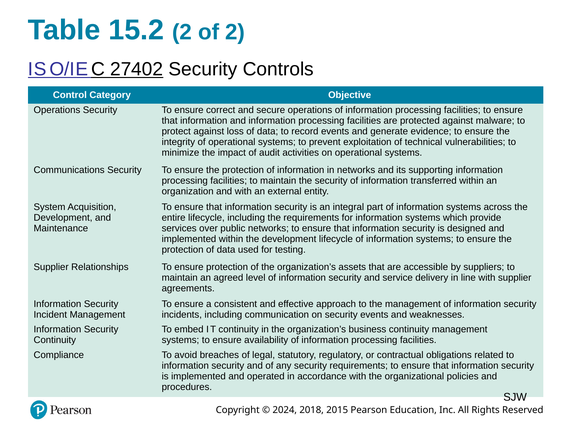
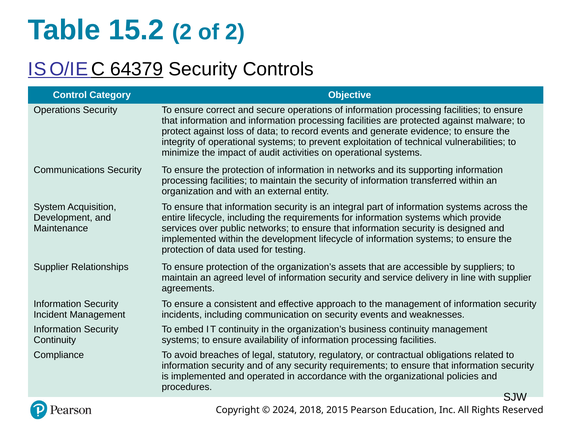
27402: 27402 -> 64379
